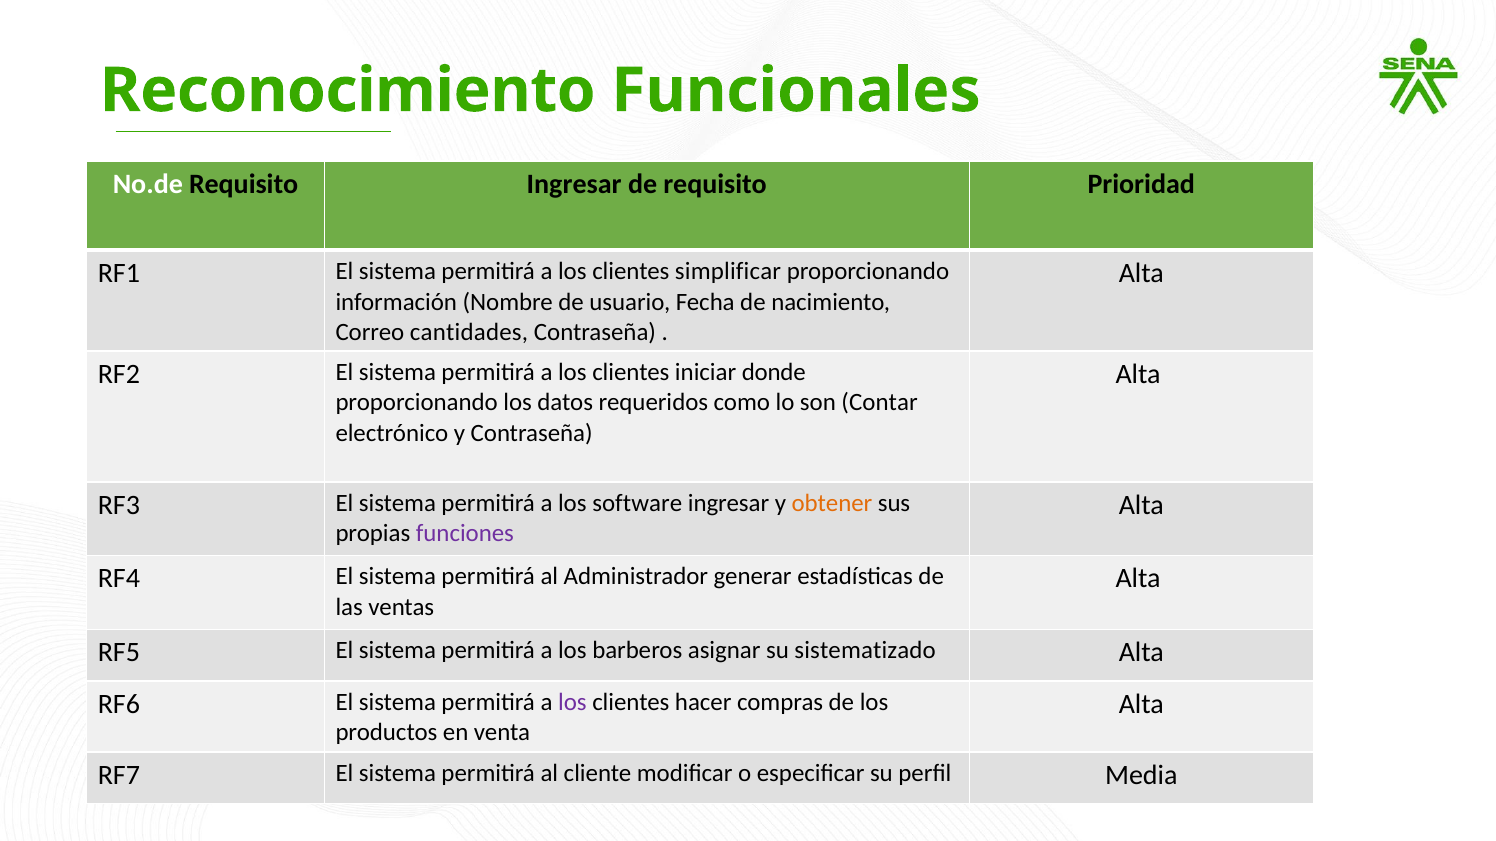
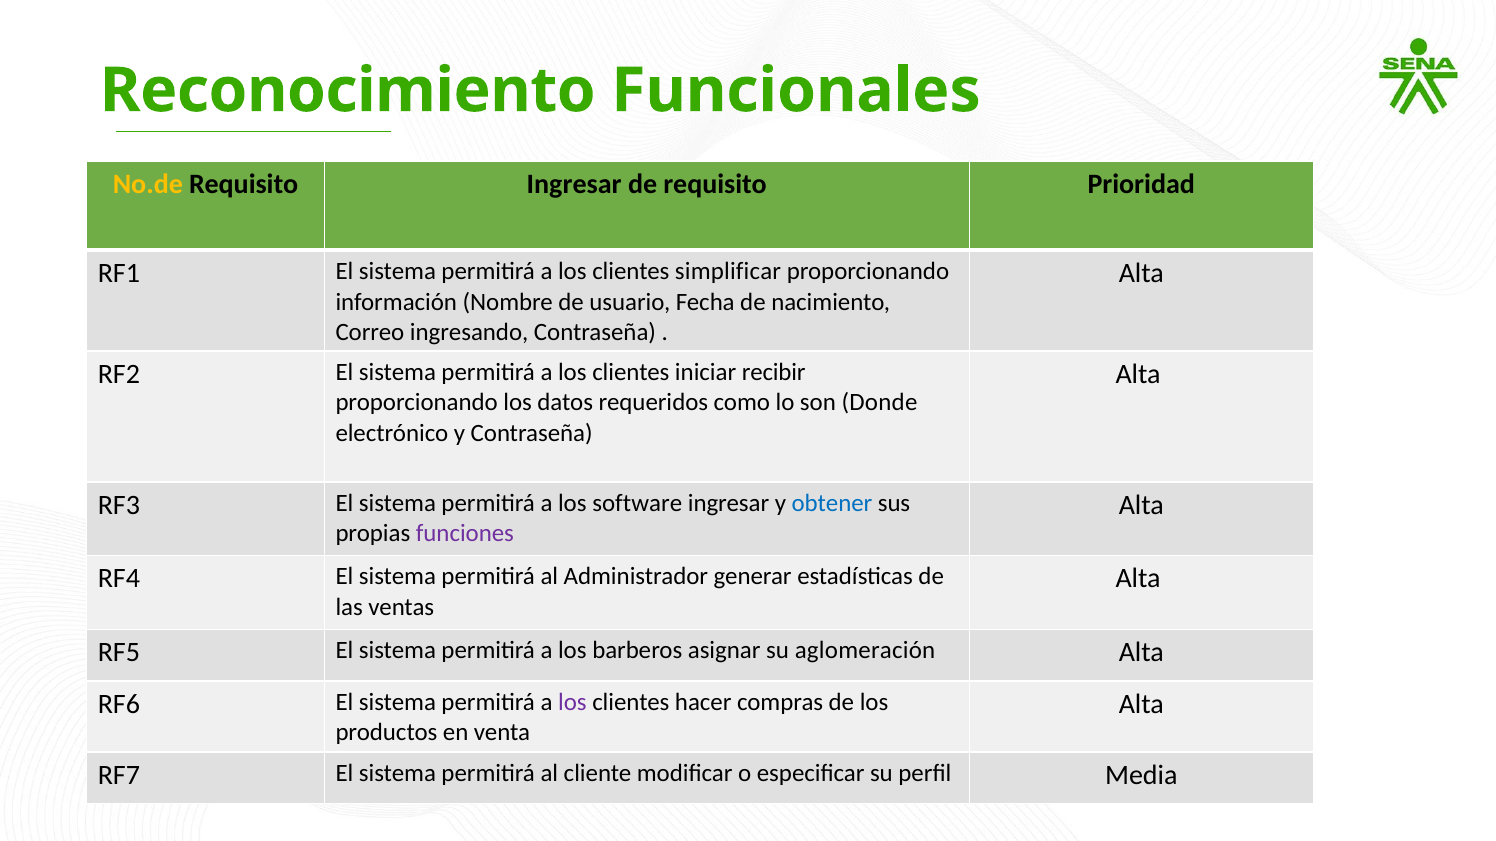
No.de colour: white -> yellow
cantidades: cantidades -> ingresando
donde: donde -> recibir
Contar: Contar -> Donde
obtener colour: orange -> blue
sistematizado: sistematizado -> aglomeración
